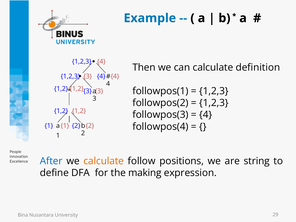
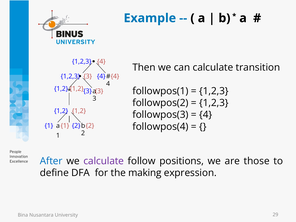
definition: definition -> transition
calculate at (104, 161) colour: orange -> purple
string: string -> those
